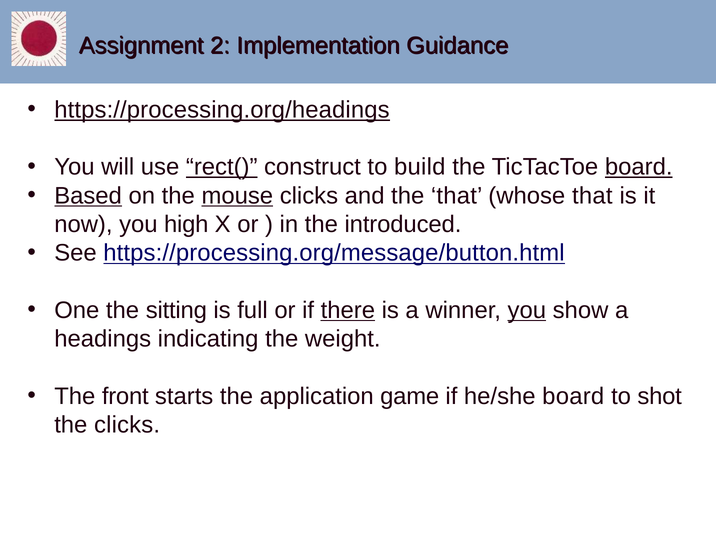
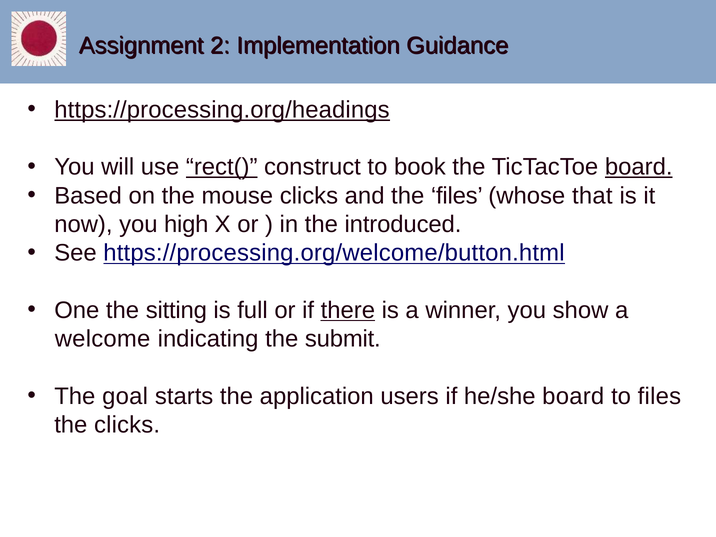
build: build -> book
Based underline: present -> none
mouse underline: present -> none
the that: that -> files
https://processing.org/message/button.html: https://processing.org/message/button.html -> https://processing.org/welcome/button.html
you at (527, 310) underline: present -> none
headings: headings -> welcome
weight: weight -> submit
front: front -> goal
game: game -> users
to shot: shot -> files
